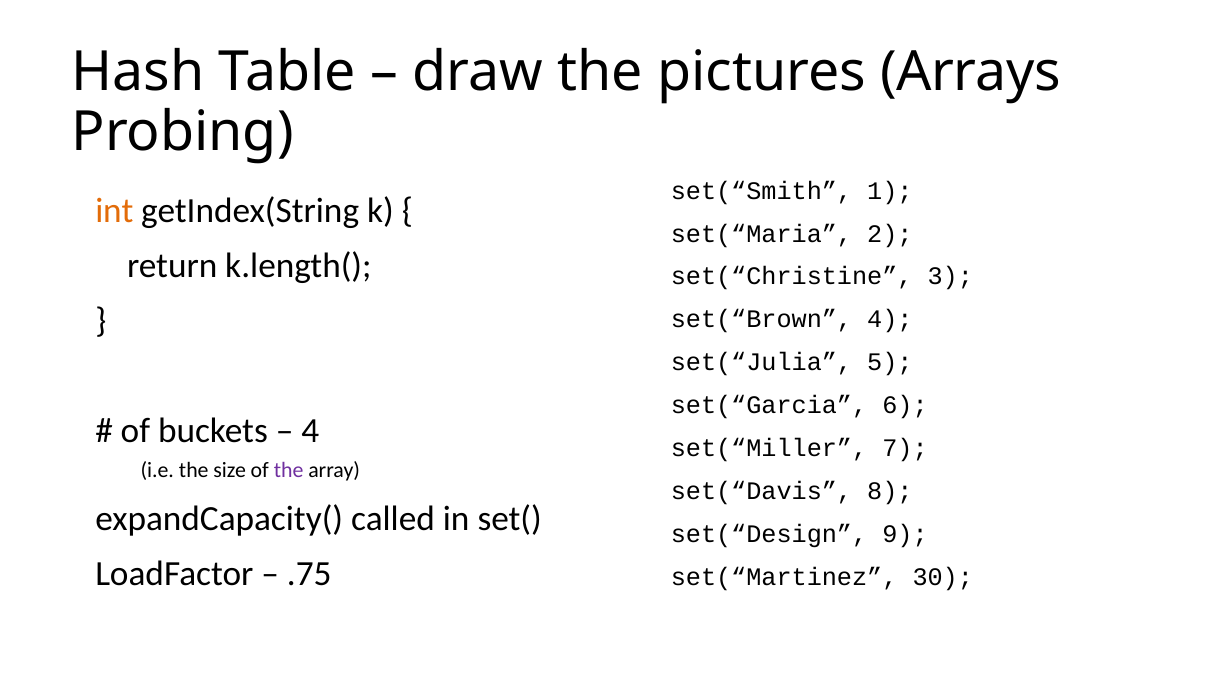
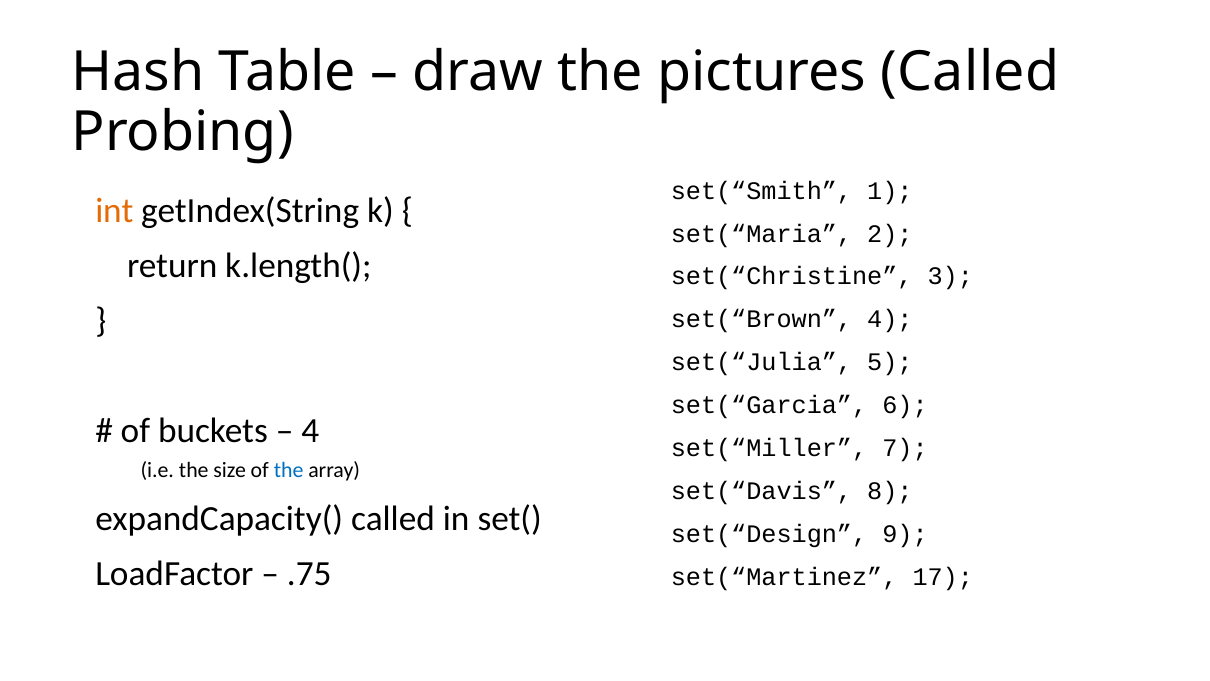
pictures Arrays: Arrays -> Called
the at (289, 470) colour: purple -> blue
30: 30 -> 17
